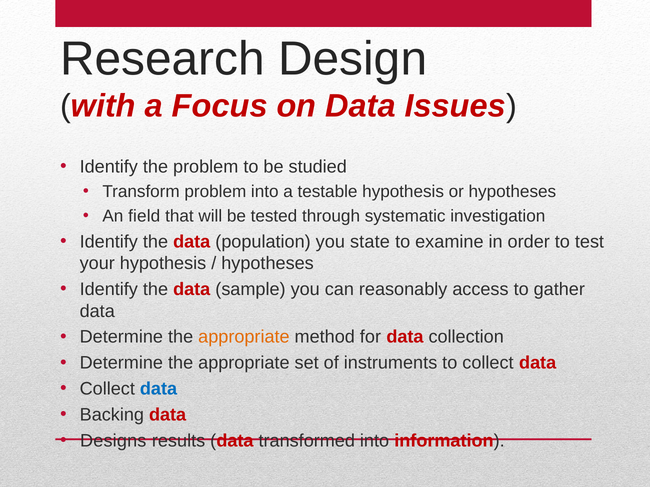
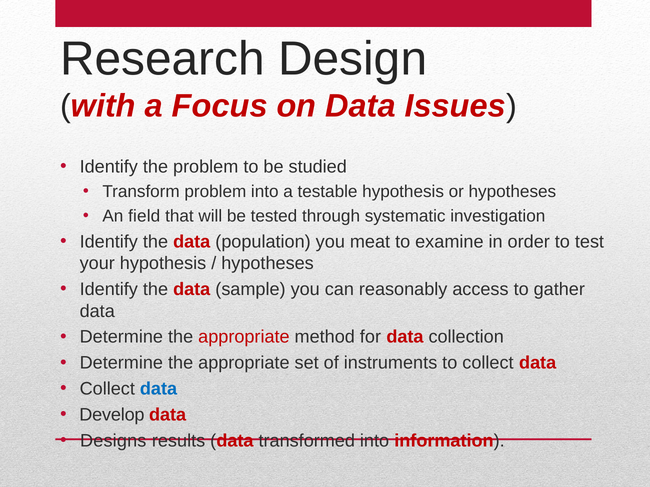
state: state -> meat
appropriate at (244, 337) colour: orange -> red
Backing: Backing -> Develop
